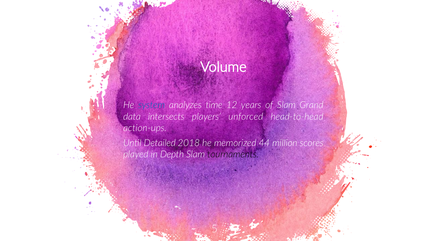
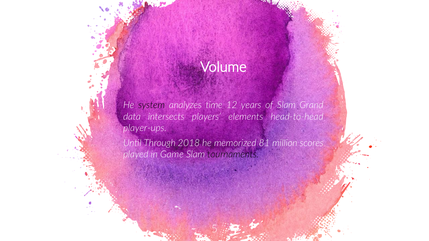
system colour: blue -> black
unforced: unforced -> elements
action-ups: action-ups -> player-ups
Detailed: Detailed -> Through
44: 44 -> 81
Depth: Depth -> Game
